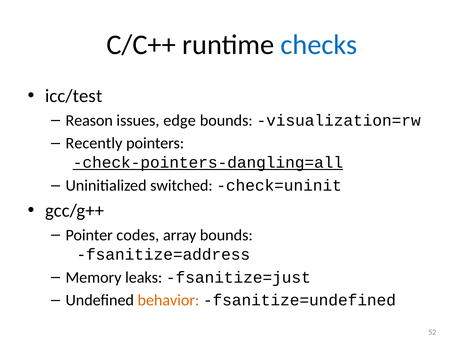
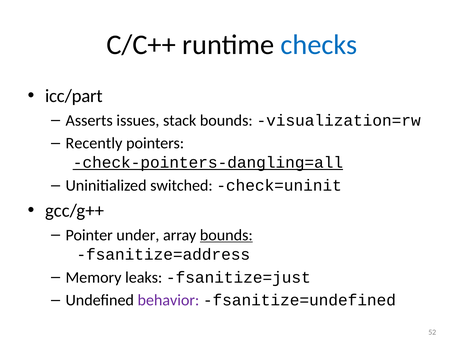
icc/test: icc/test -> icc/part
Reason: Reason -> Asserts
edge: edge -> stack
codes: codes -> under
bounds at (226, 235) underline: none -> present
behavior colour: orange -> purple
